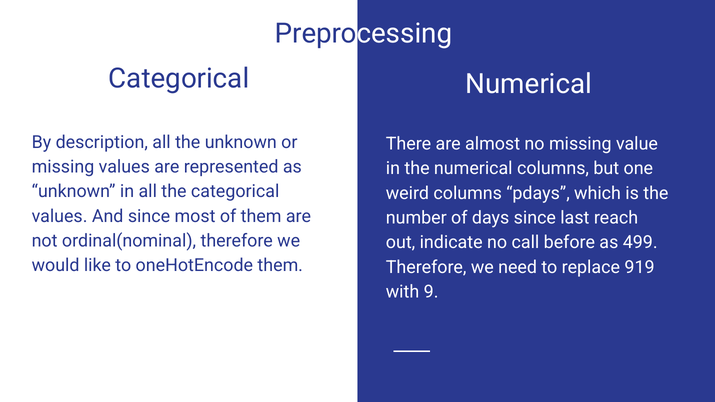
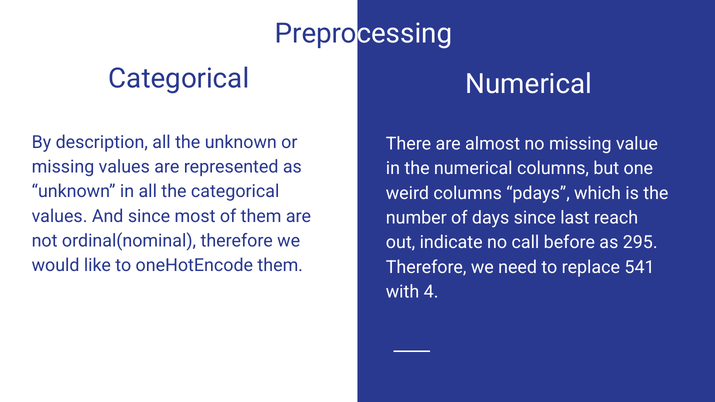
499: 499 -> 295
919: 919 -> 541
9: 9 -> 4
